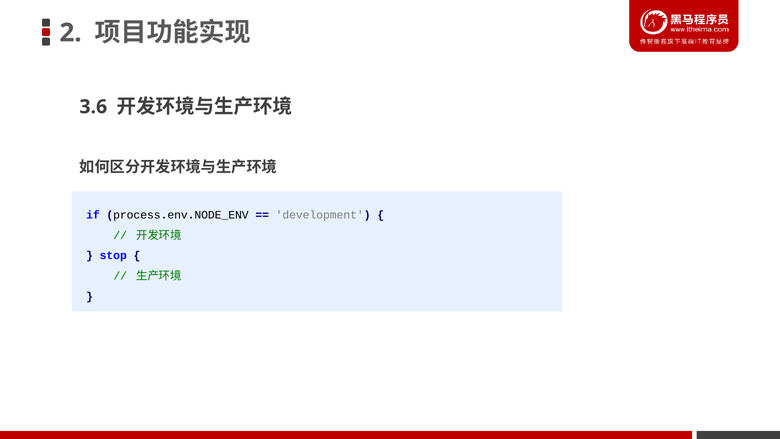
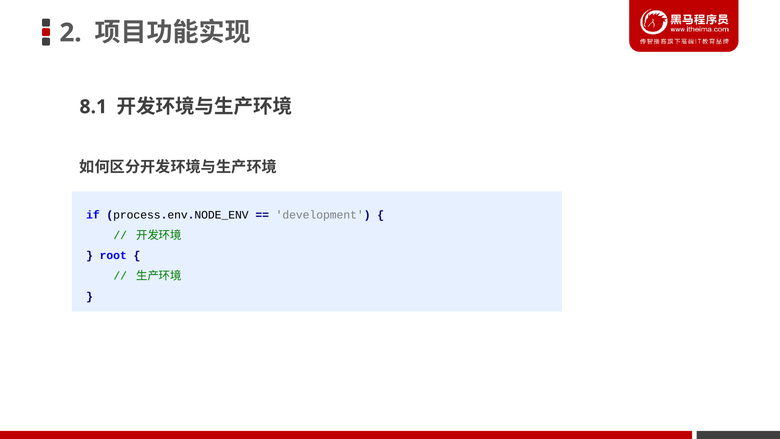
3.6: 3.6 -> 8.1
stop: stop -> root
